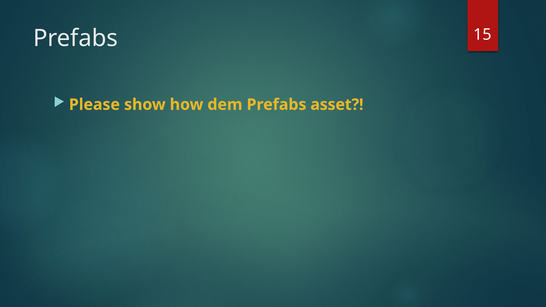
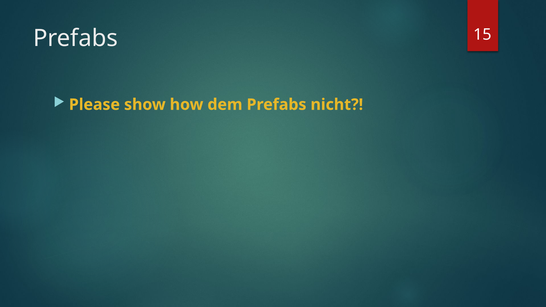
asset: asset -> nicht
